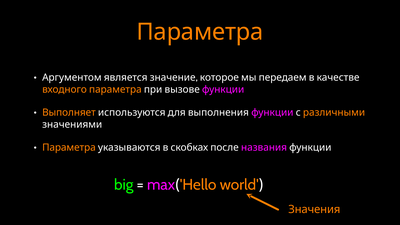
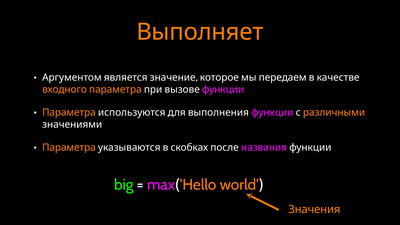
Параметра at (200, 32): Параметра -> Выполняет
Выполняет at (69, 113): Выполняет -> Параметра
